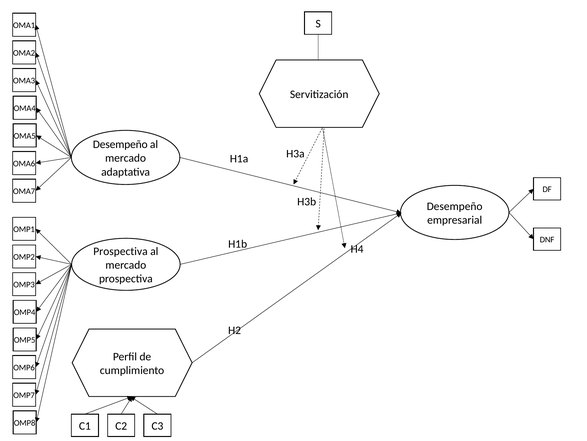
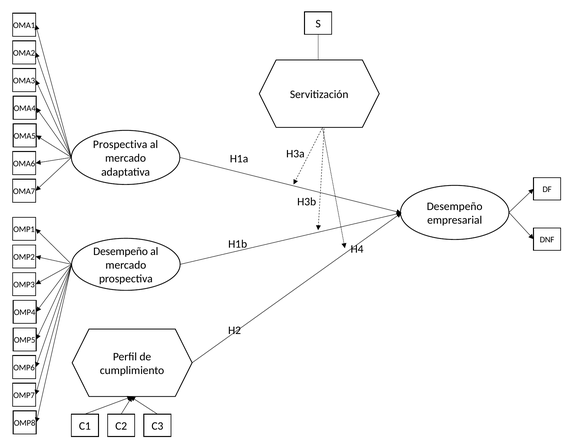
Desempeño at (120, 144): Desempeño -> Prospectiva
Prospectiva at (120, 251): Prospectiva -> Desempeño
